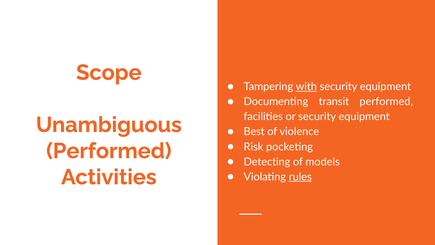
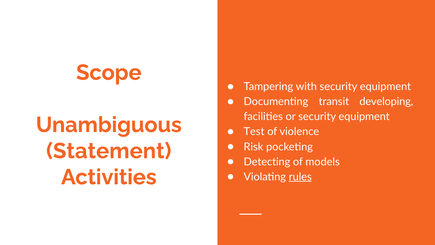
with underline: present -> none
transit performed: performed -> developing
Best: Best -> Test
Performed at (109, 151): Performed -> Statement
